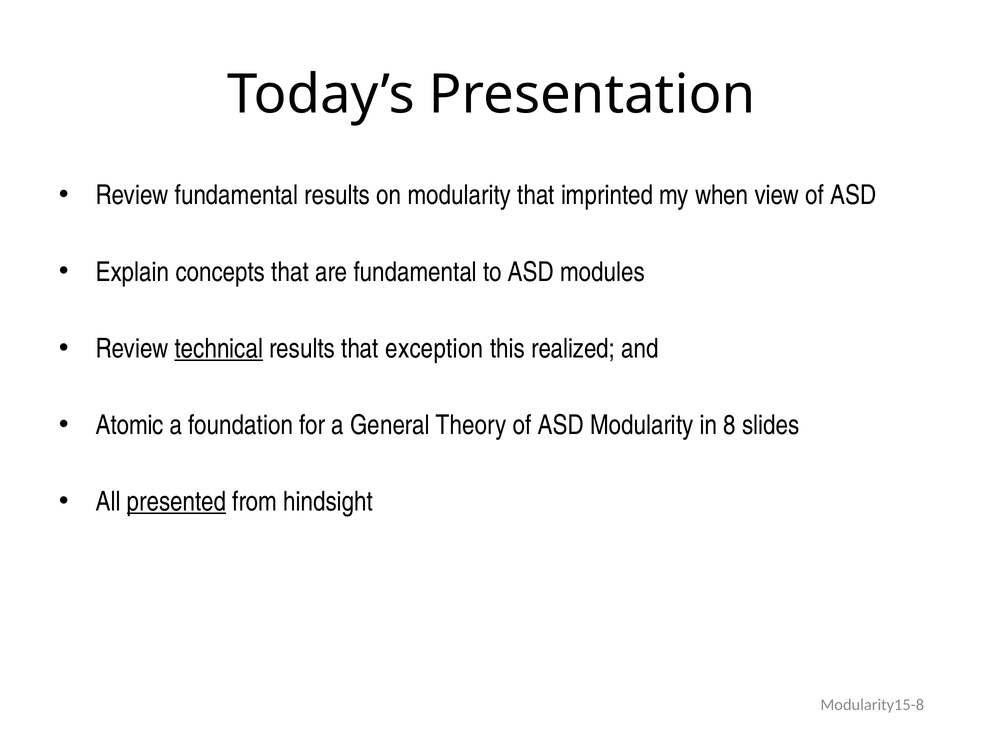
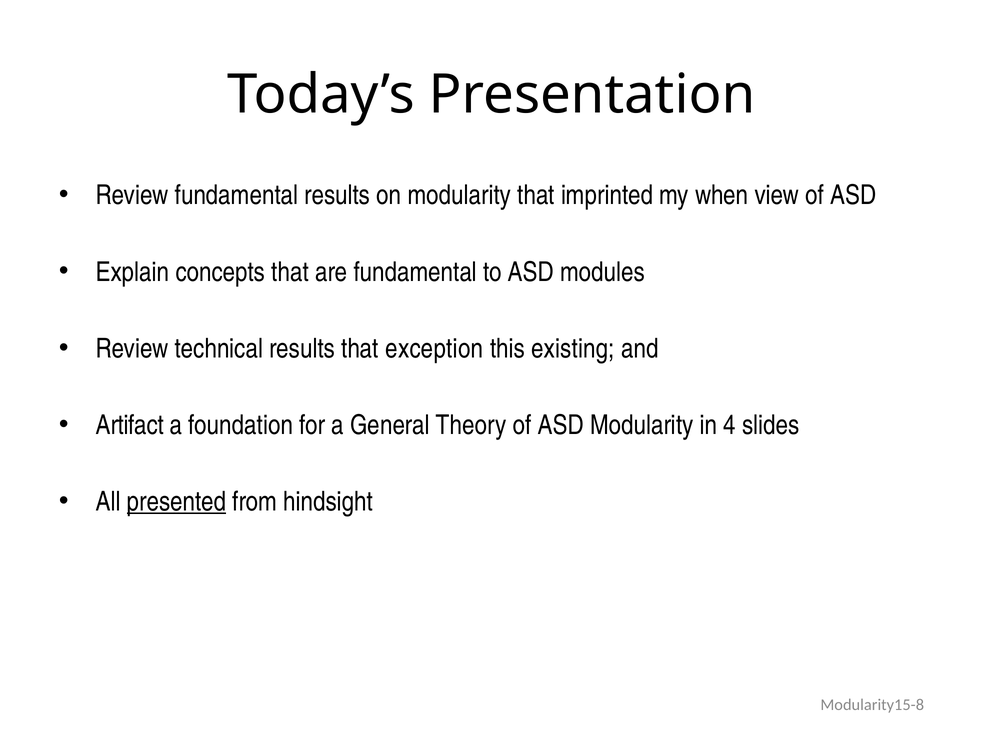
technical underline: present -> none
realized: realized -> existing
Atomic: Atomic -> Artifact
8: 8 -> 4
